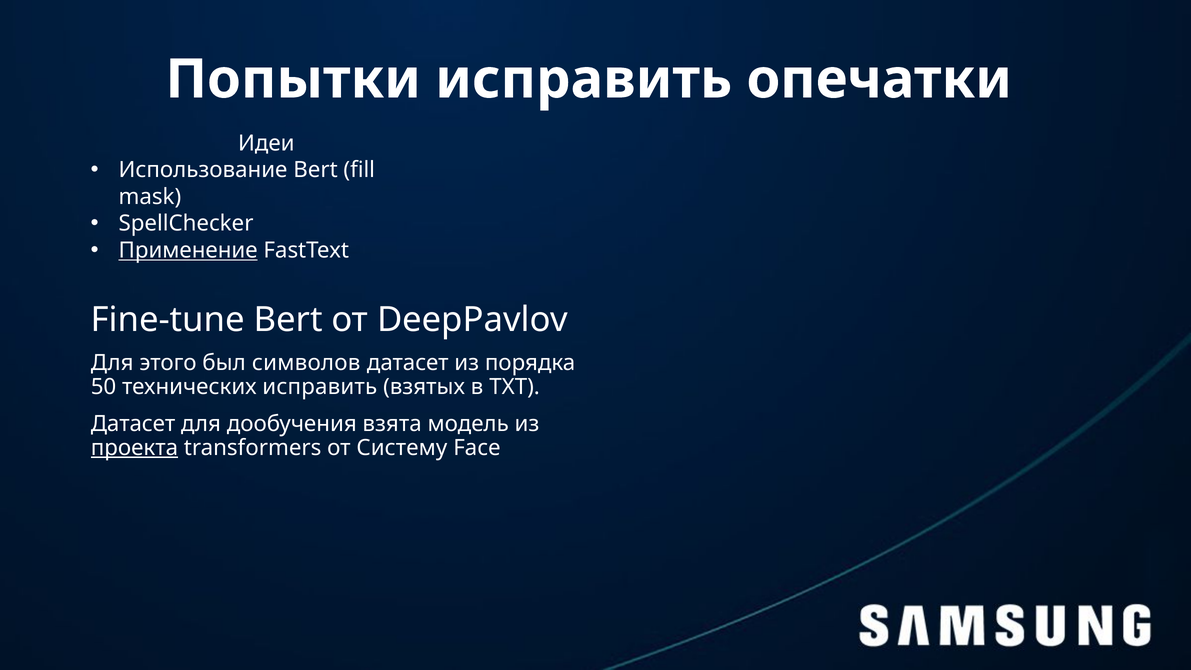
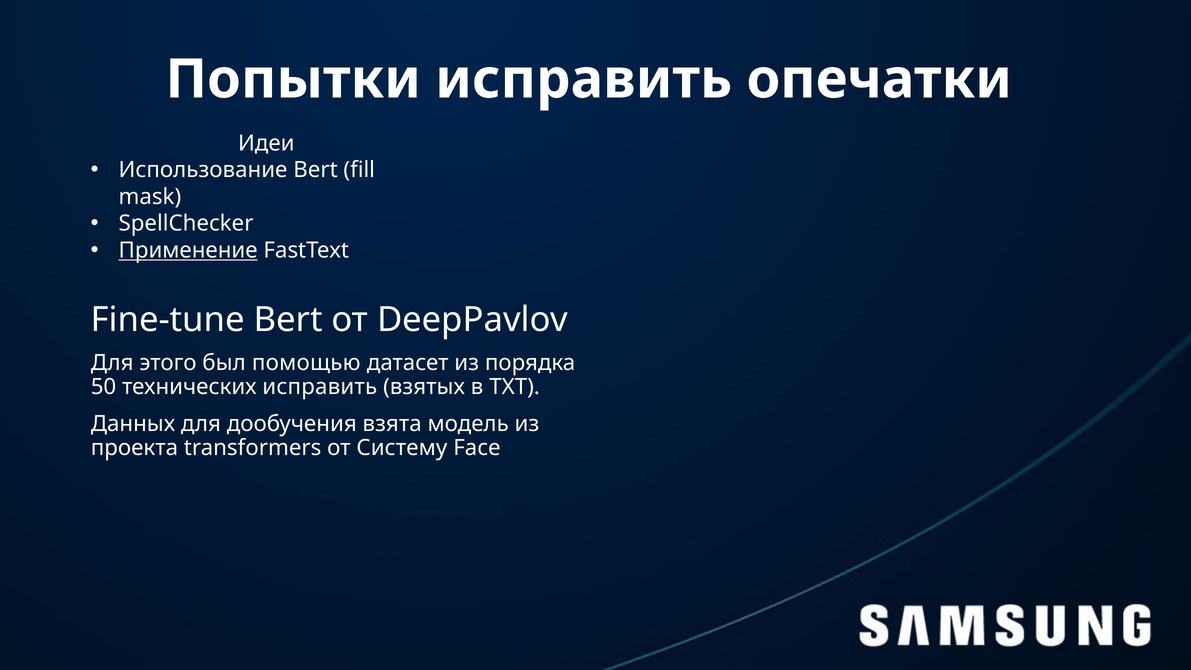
символов: символов -> помощью
Датасет at (133, 424): Датасет -> Данных
проекта underline: present -> none
